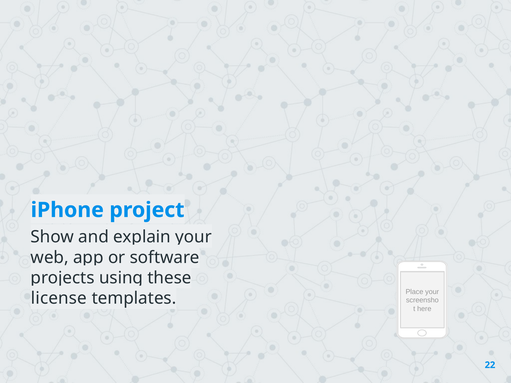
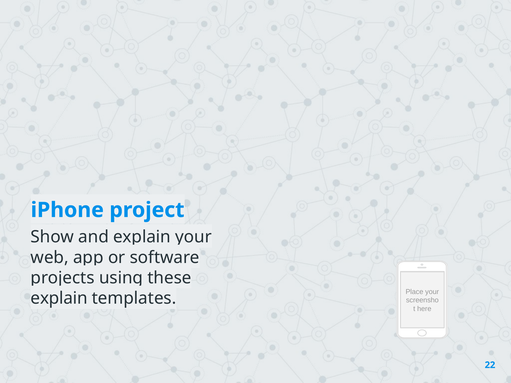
license at (59, 298): license -> explain
